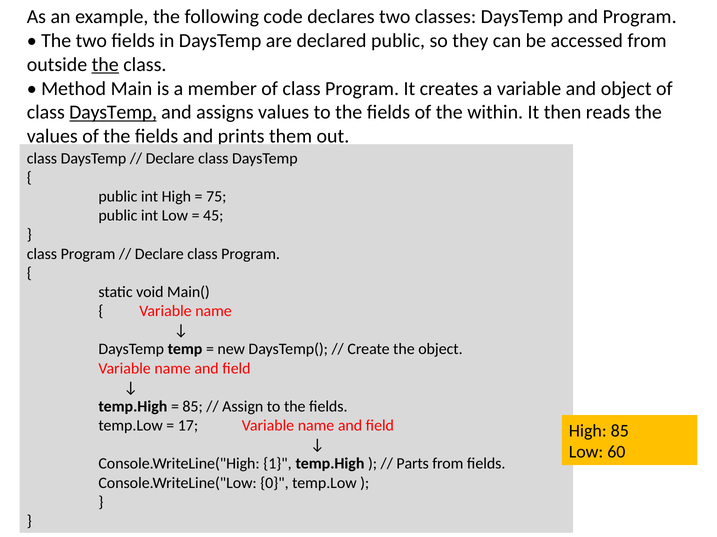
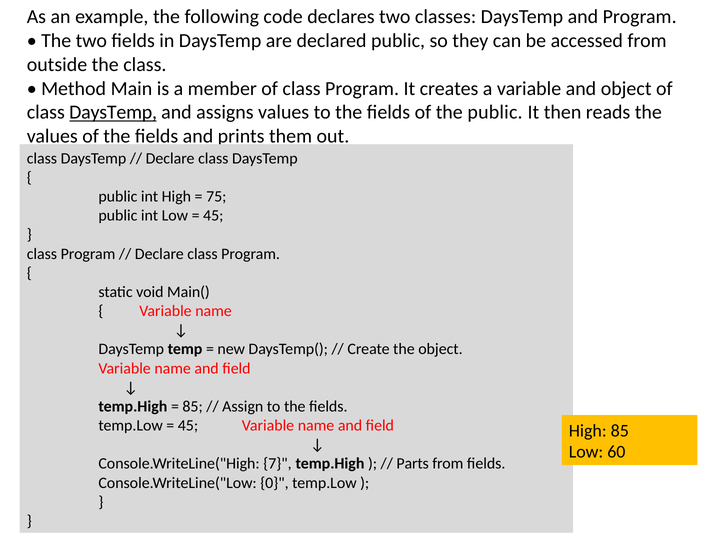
the at (105, 65) underline: present -> none
the within: within -> public
17 at (188, 426): 17 -> 45
1: 1 -> 7
